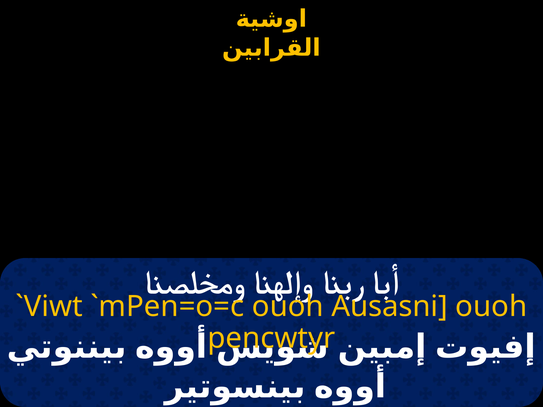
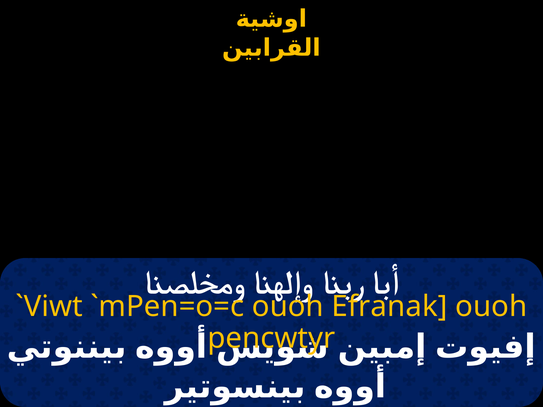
Ausasni: Ausasni -> Efranak
